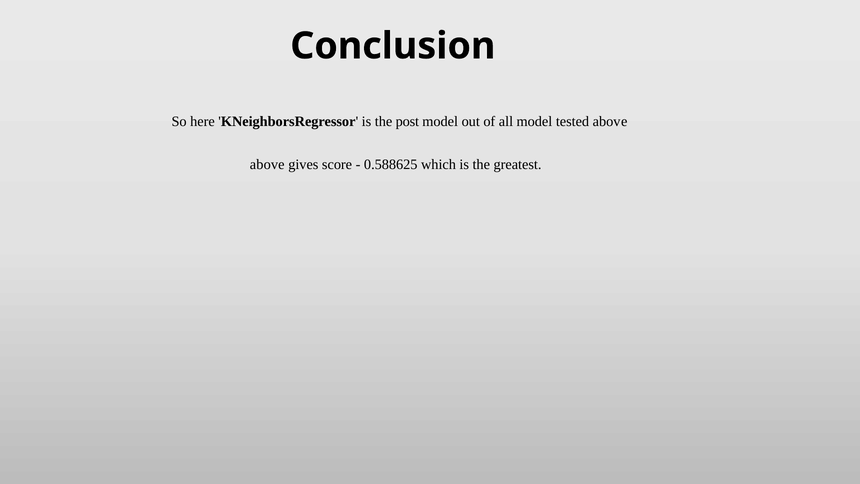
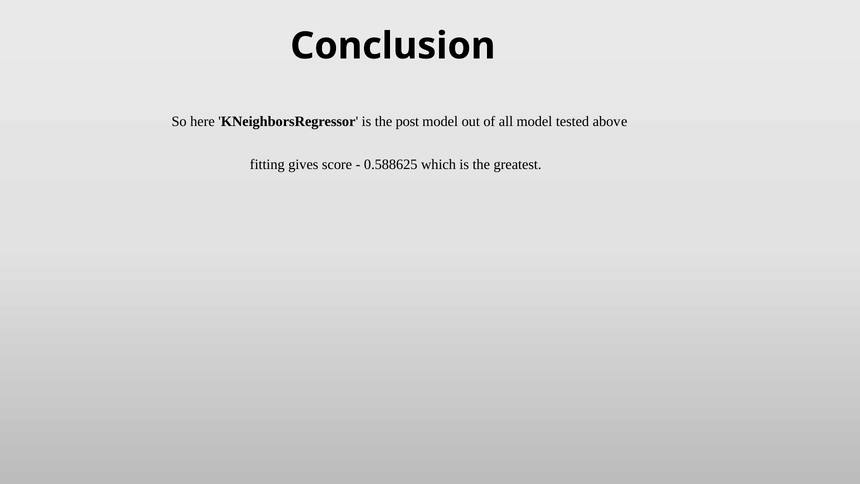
above at (267, 165): above -> fitting
